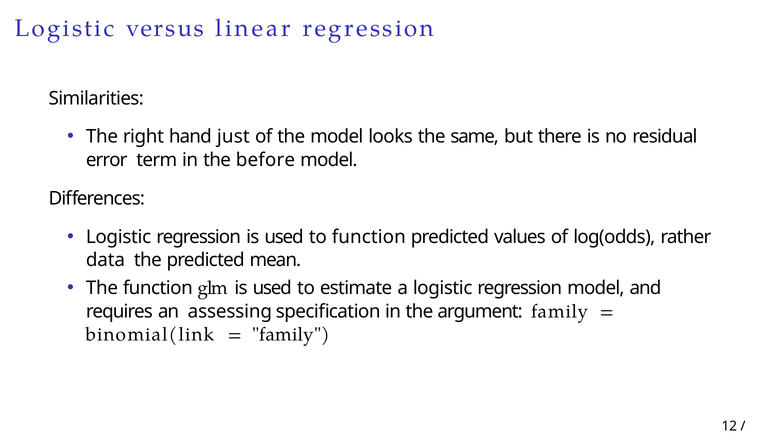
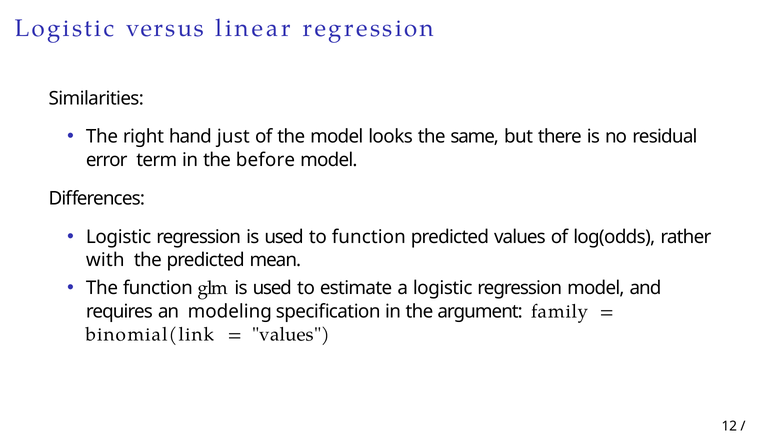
data: data -> with
assessing: assessing -> modeling
family at (291, 334): family -> values
